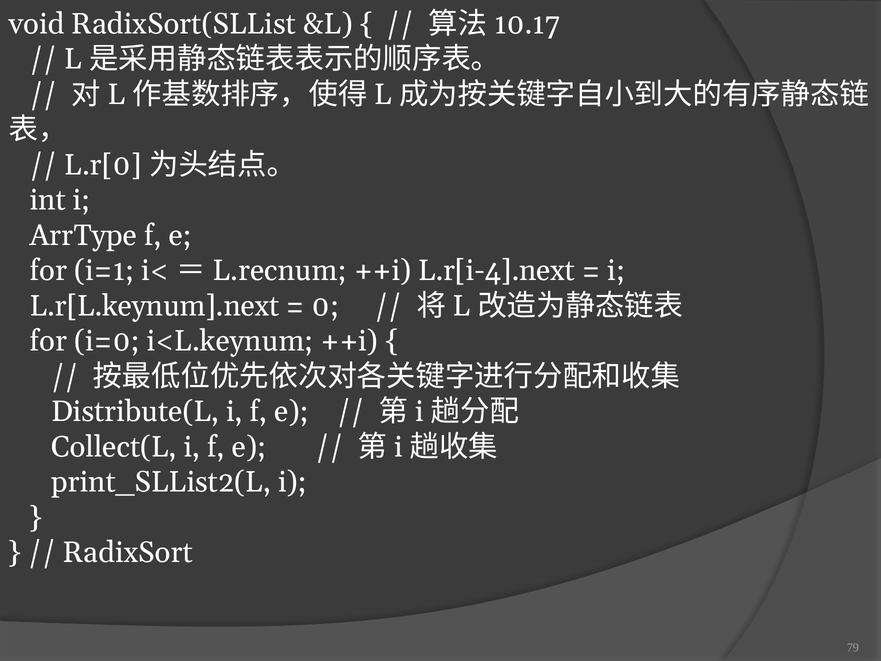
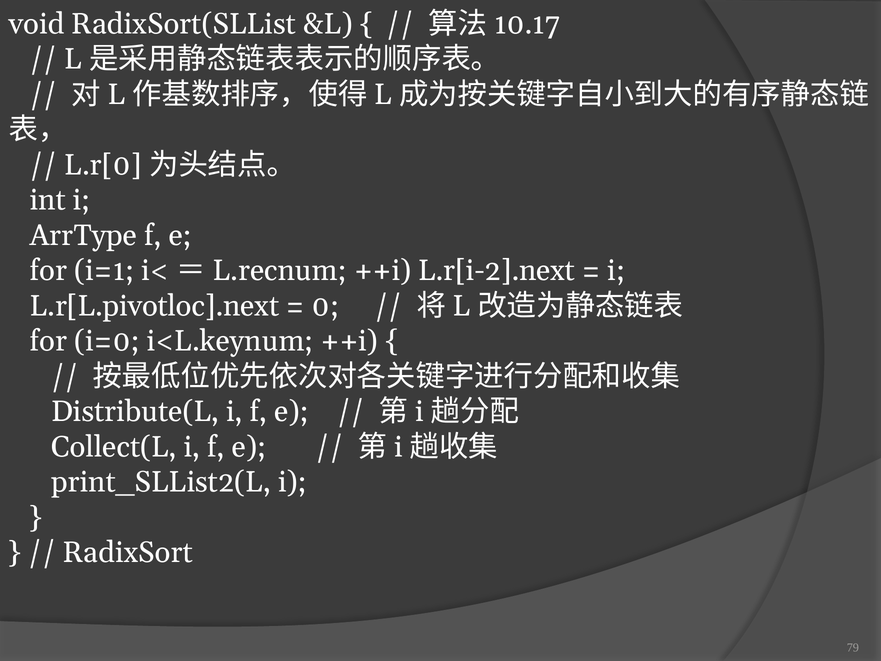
L.r[i-4].next: L.r[i-4].next -> L.r[i-2].next
L.r[L.keynum].next: L.r[L.keynum].next -> L.r[L.pivotloc].next
